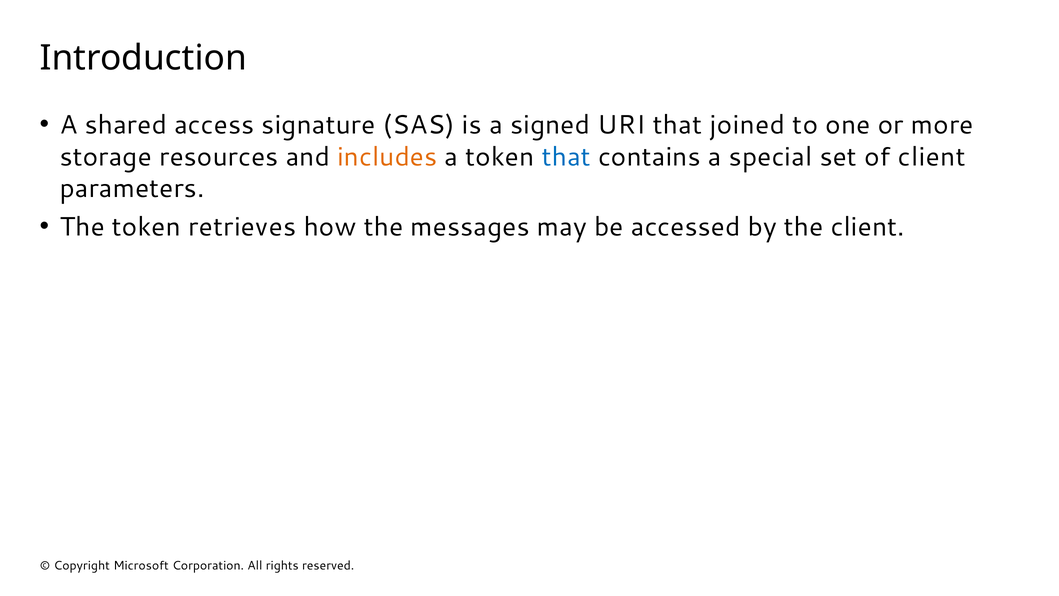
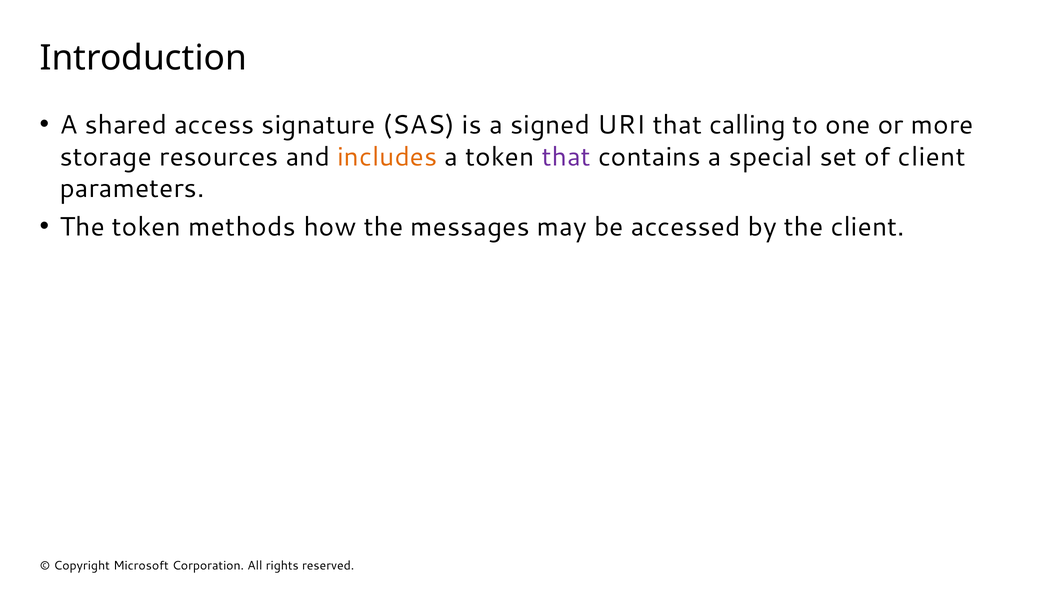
joined: joined -> calling
that at (566, 157) colour: blue -> purple
retrieves: retrieves -> methods
